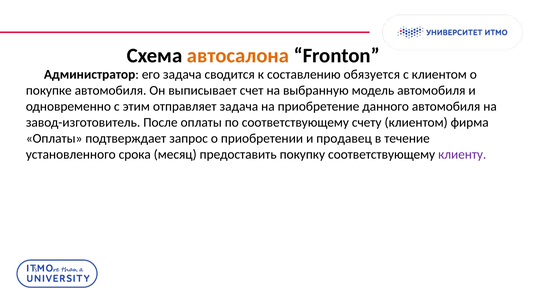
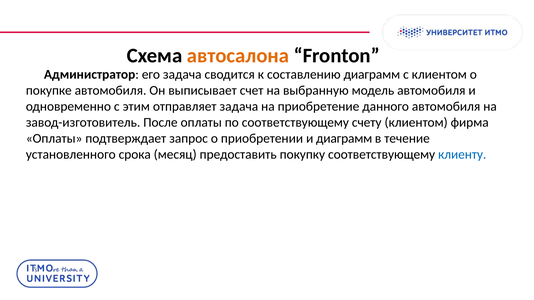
составлению обязуется: обязуется -> диаграмм
и продавец: продавец -> диаграмм
клиенту colour: purple -> blue
